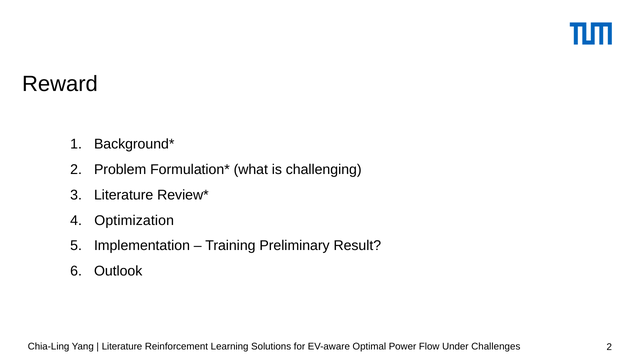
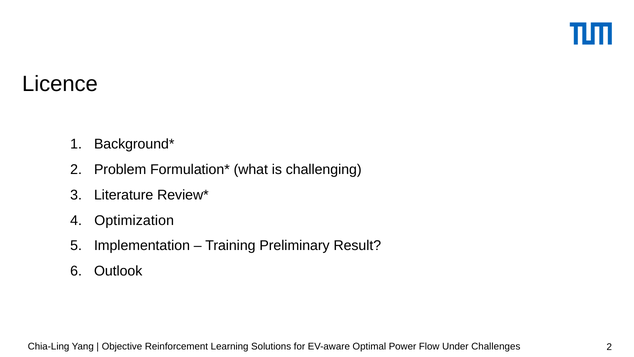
Reward: Reward -> Licence
Literature at (122, 346): Literature -> Objective
